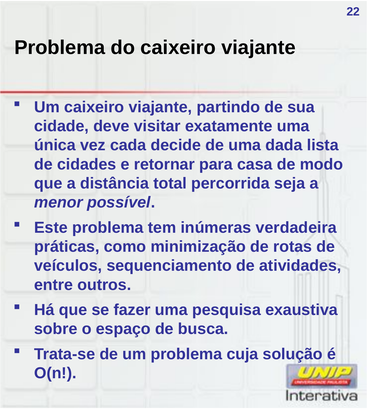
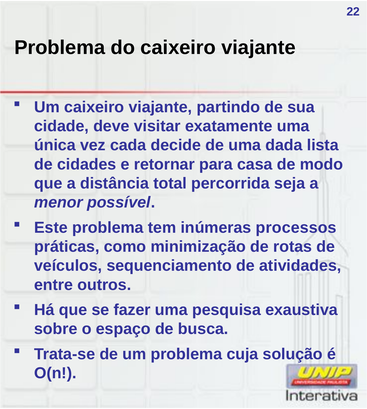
verdadeira: verdadeira -> processos
